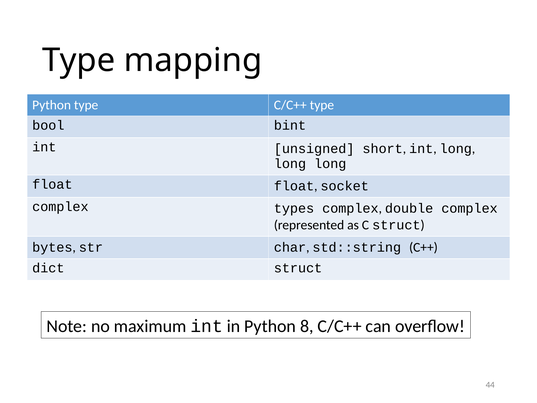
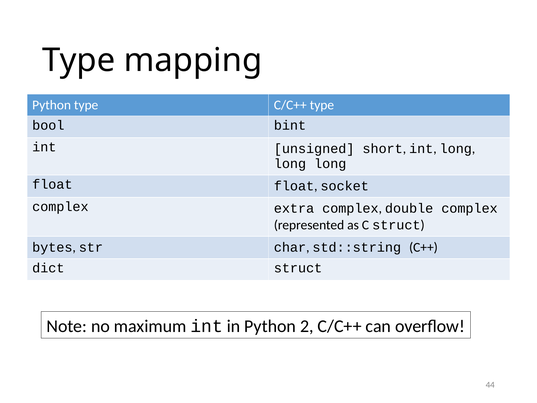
types: types -> extra
8: 8 -> 2
